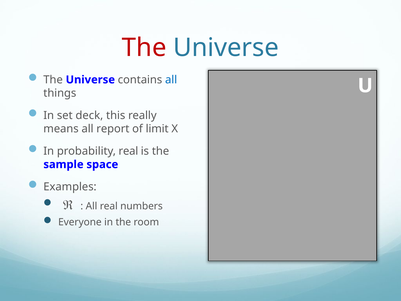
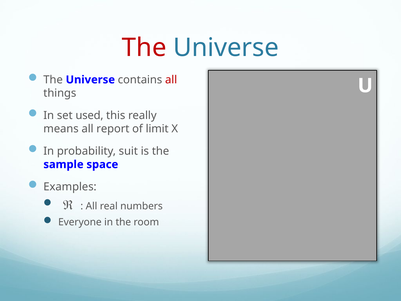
all at (171, 80) colour: blue -> red
deck: deck -> used
probability real: real -> suit
